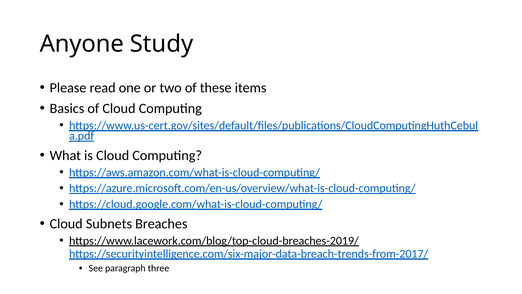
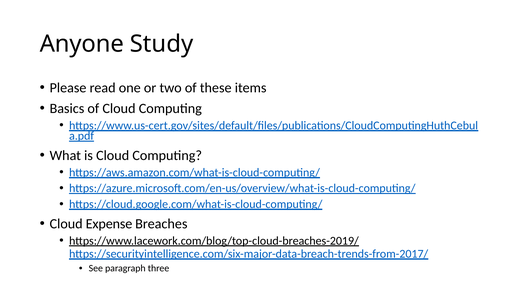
Subnets: Subnets -> Expense
